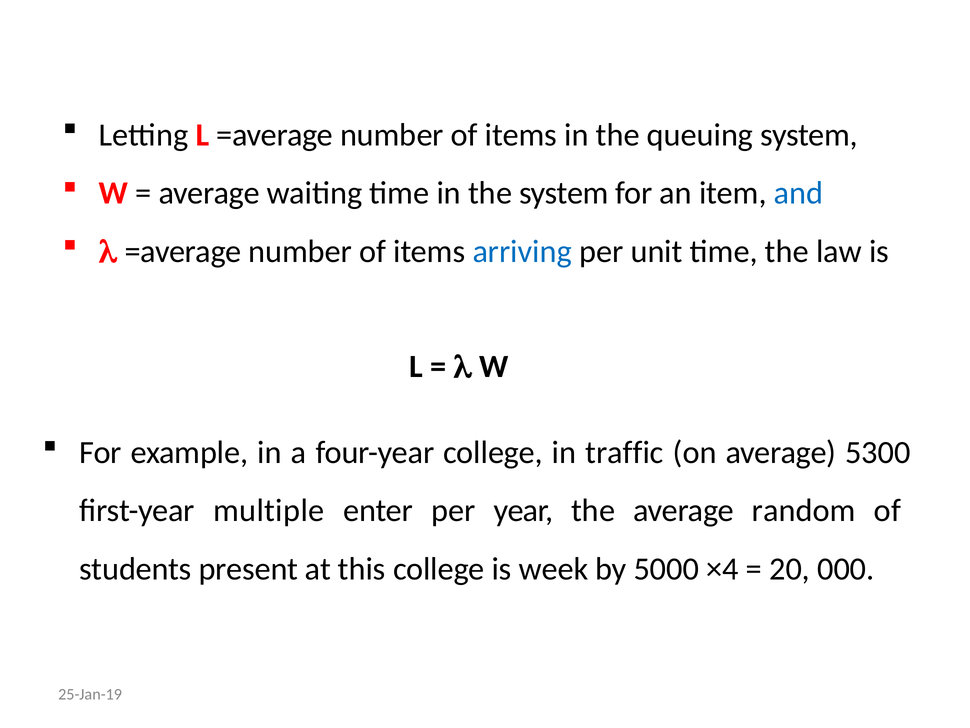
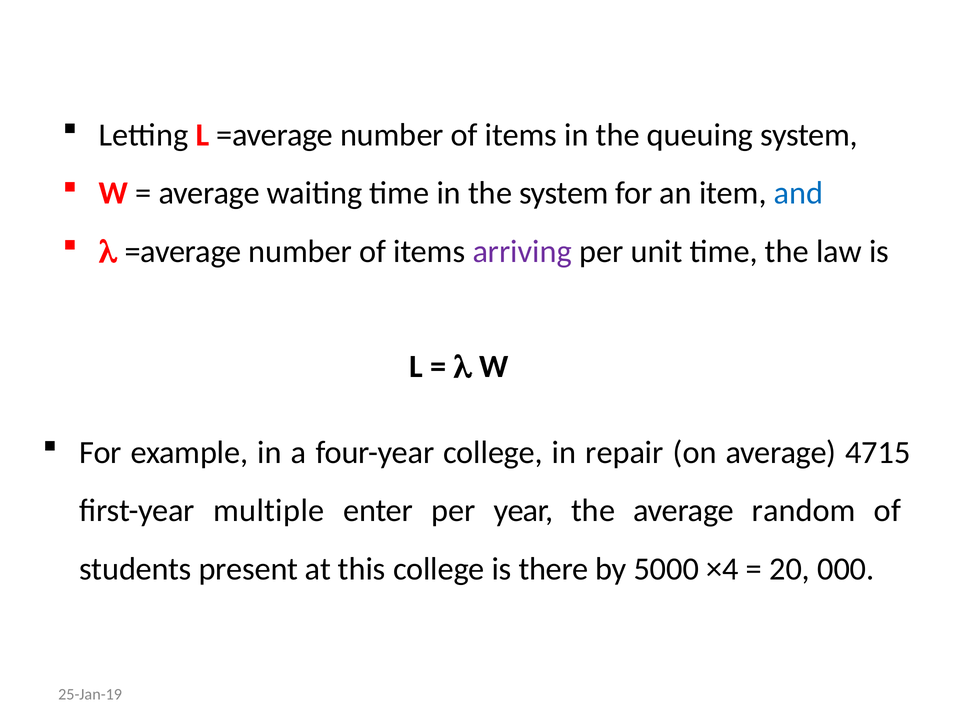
arriving colour: blue -> purple
traffic: traffic -> repair
5300: 5300 -> 4715
week: week -> there
